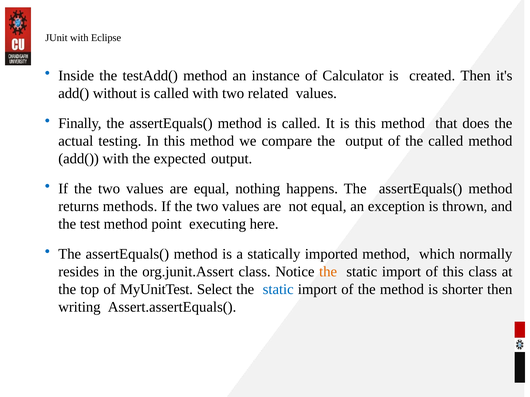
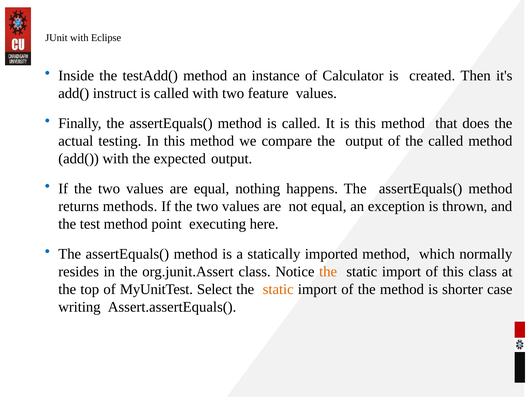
without: without -> instruct
related: related -> feature
static at (278, 290) colour: blue -> orange
shorter then: then -> case
